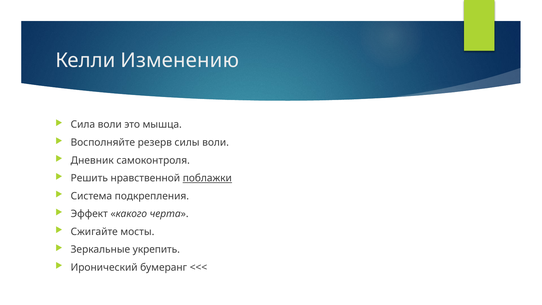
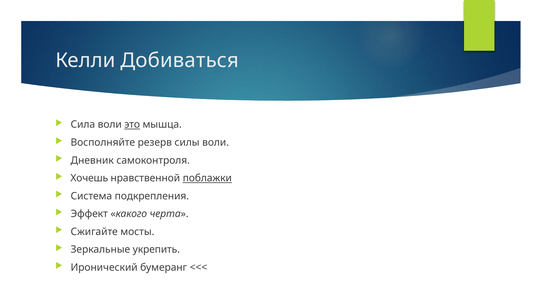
Изменению: Изменению -> Добиваться
это underline: none -> present
Решить: Решить -> Хочешь
